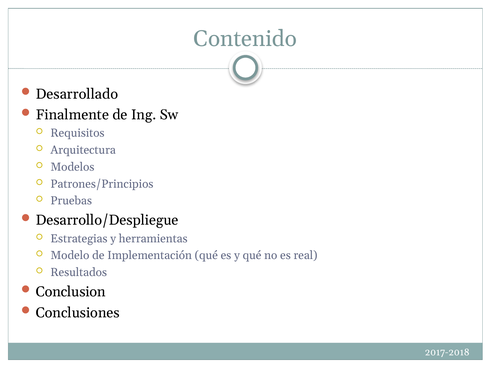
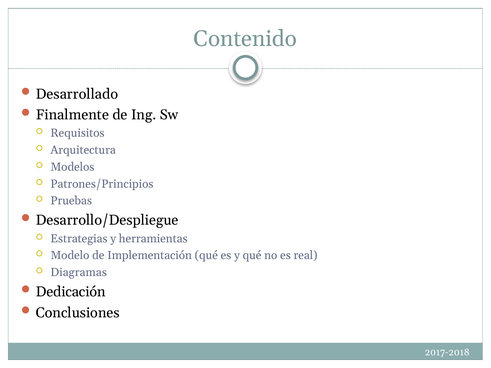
Resultados: Resultados -> Diagramas
Conclusion: Conclusion -> Dedicación
